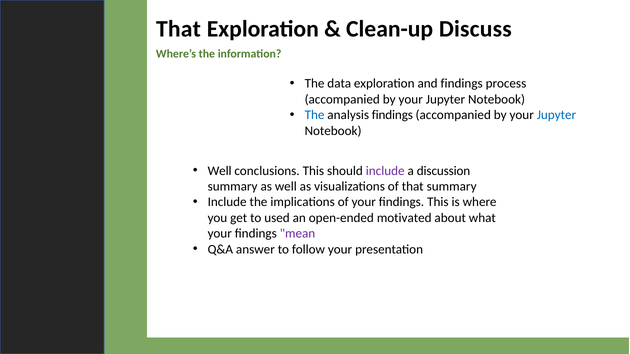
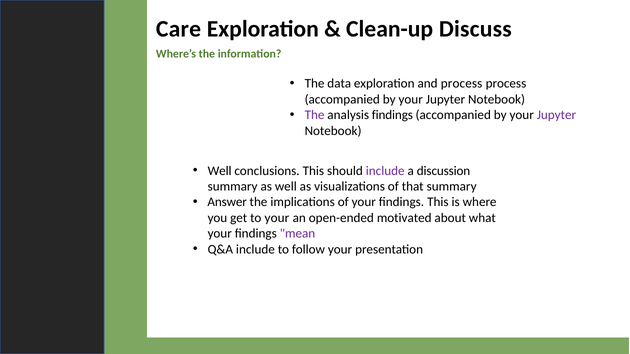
That at (178, 29): That -> Care
and findings: findings -> process
The at (315, 115) colour: blue -> purple
Jupyter at (556, 115) colour: blue -> purple
Include at (227, 202): Include -> Answer
to used: used -> your
Q&A answer: answer -> include
